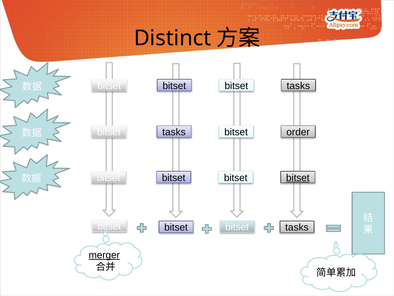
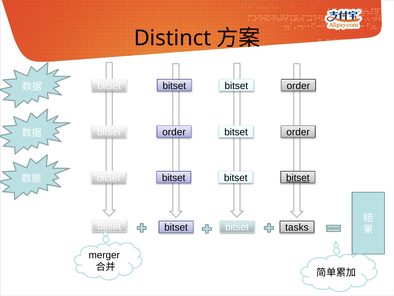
tasks at (298, 86): tasks -> order
tasks at (174, 132): tasks -> order
merger underline: present -> none
